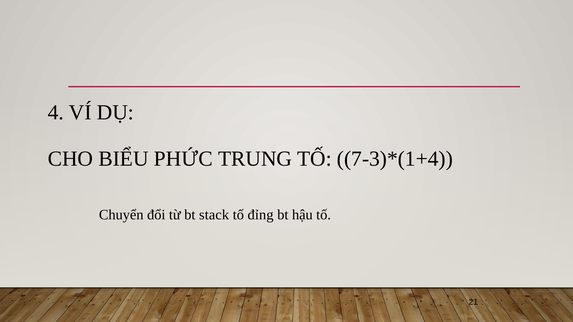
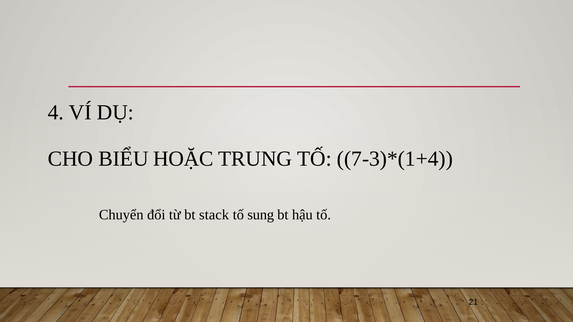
PHỨC: PHỨC -> HOẶC
đỉng: đỉng -> sung
